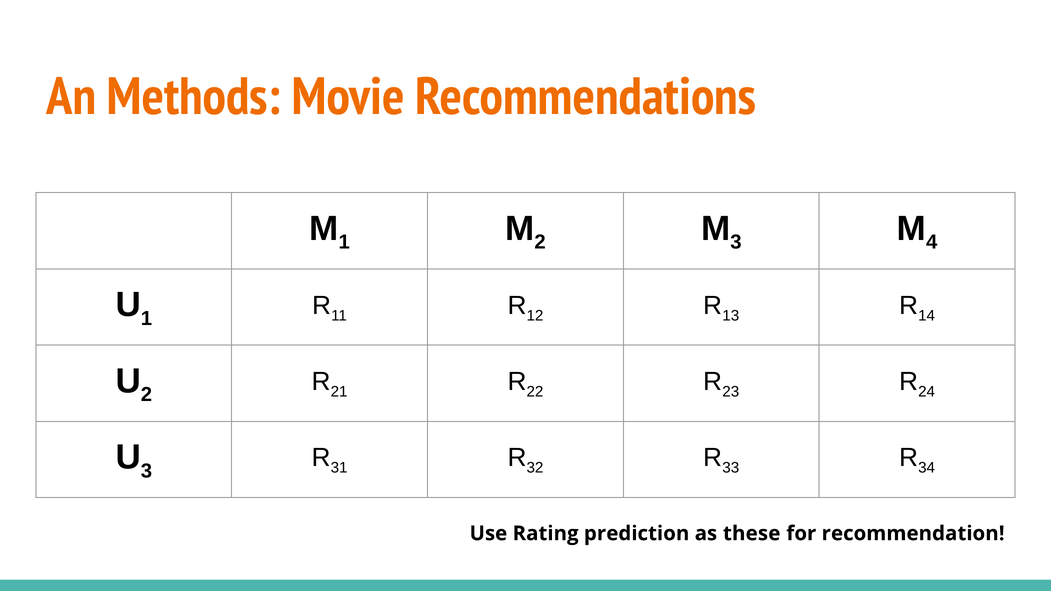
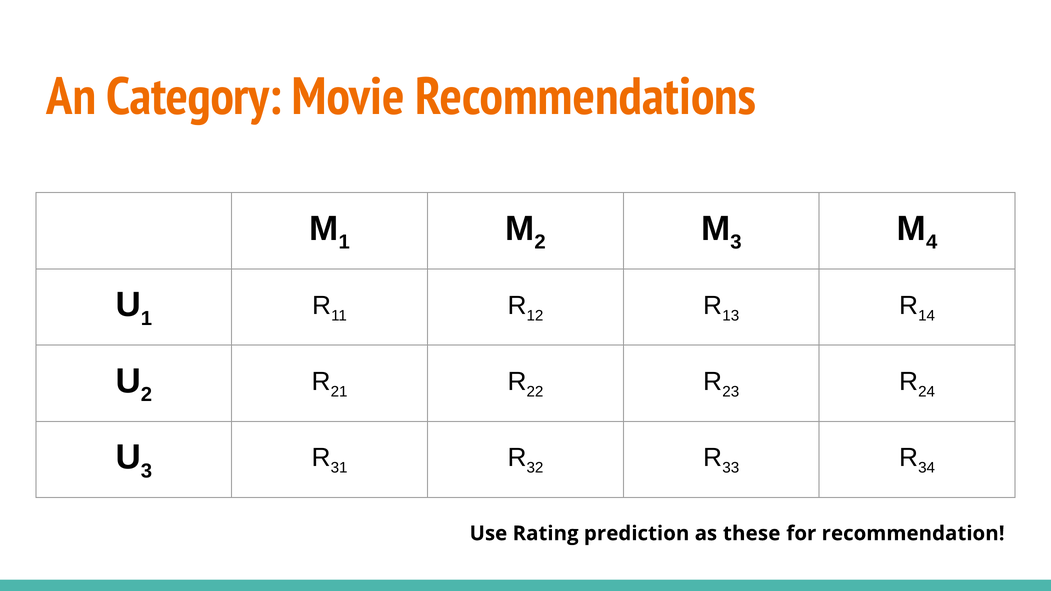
Methods: Methods -> Category
